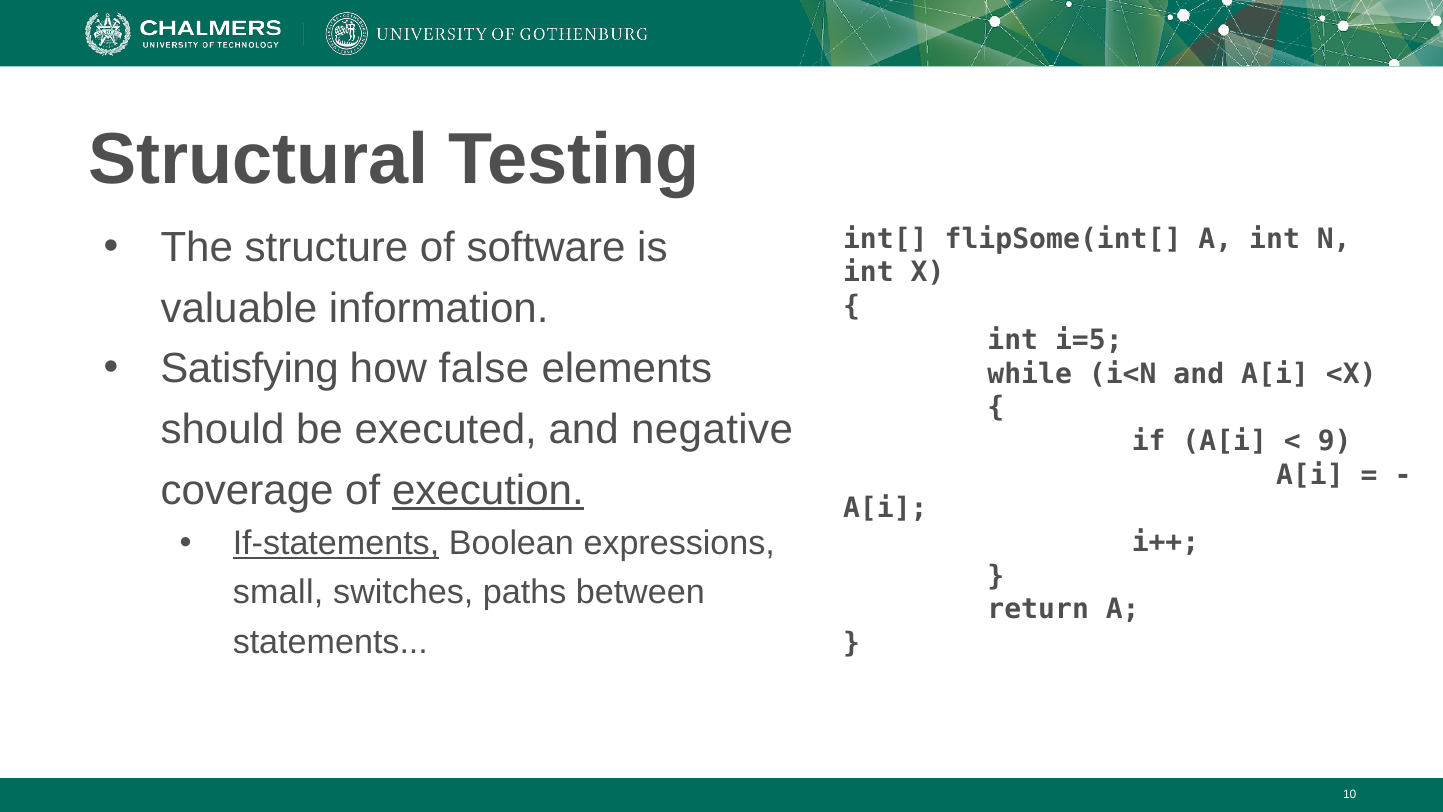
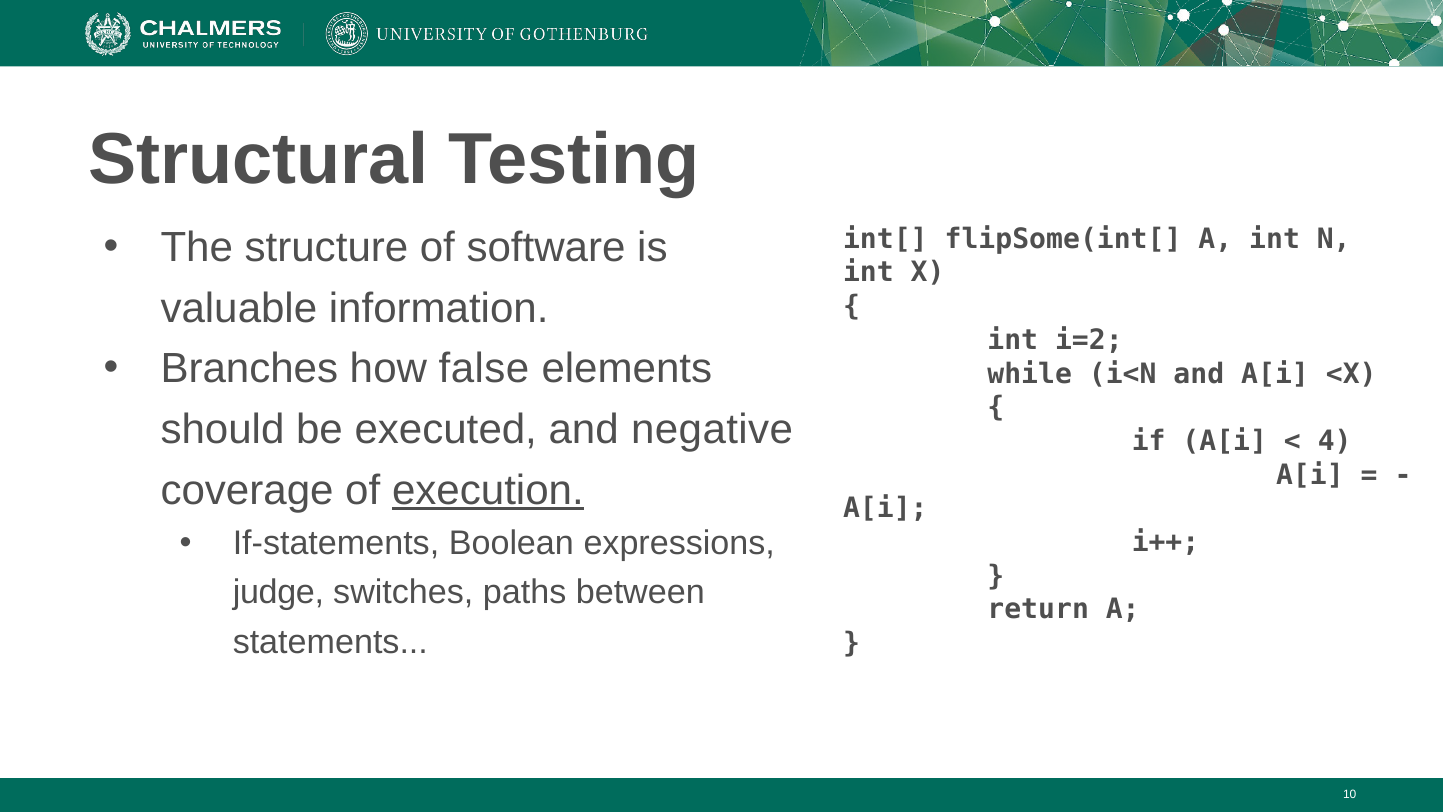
i=5: i=5 -> i=2
Satisfying: Satisfying -> Branches
9: 9 -> 4
If-statements underline: present -> none
small: small -> judge
